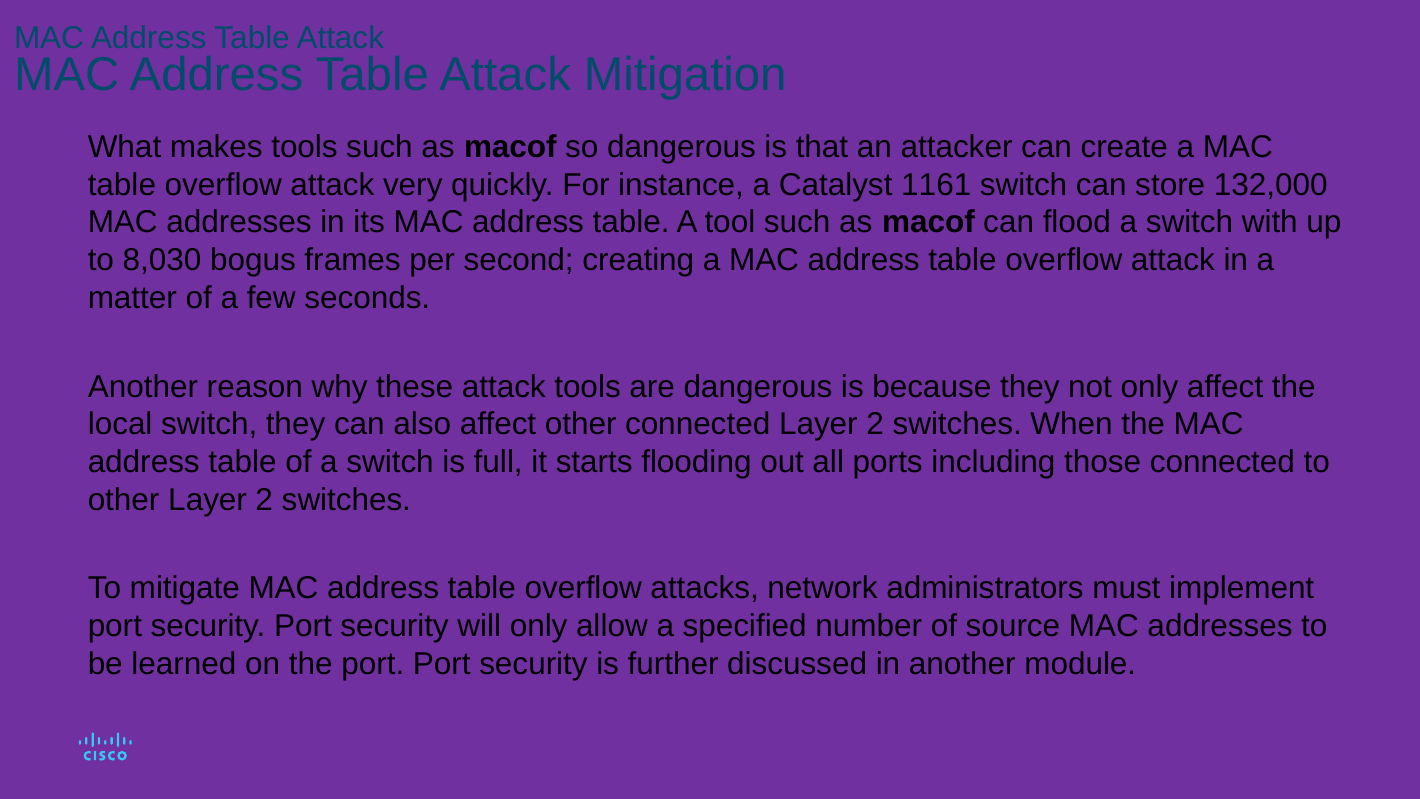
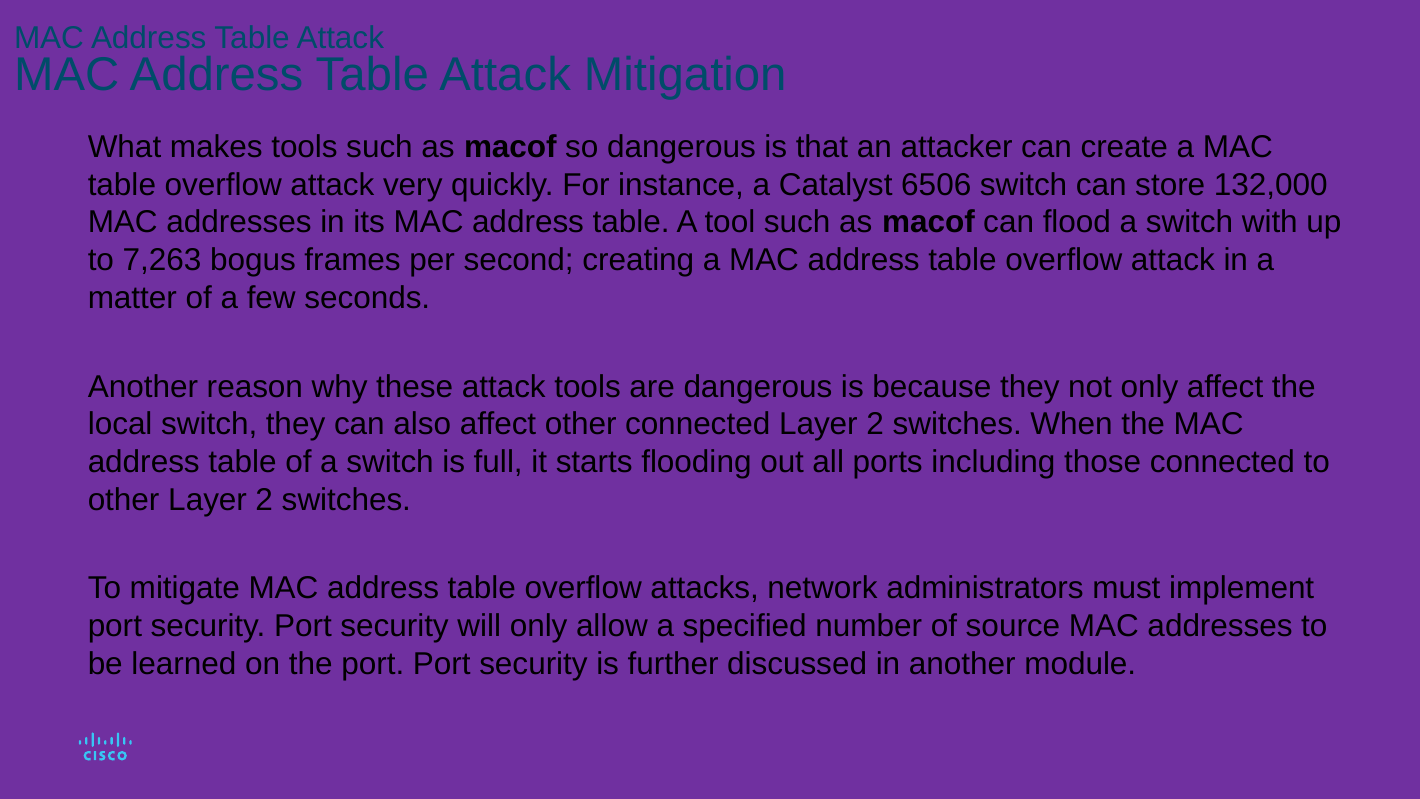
1161: 1161 -> 6506
8,030: 8,030 -> 7,263
